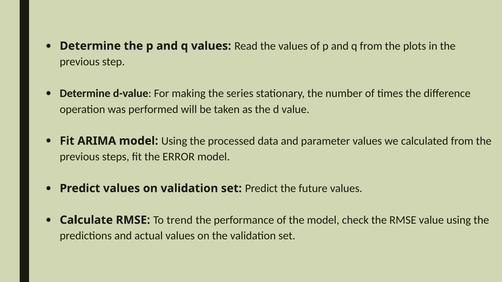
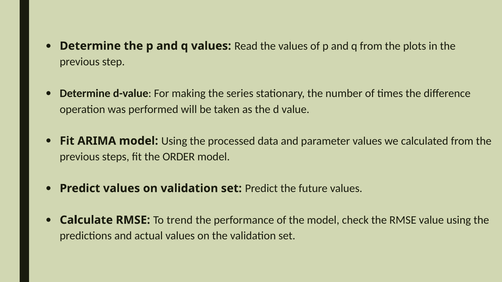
ERROR: ERROR -> ORDER
